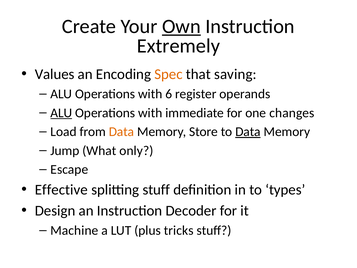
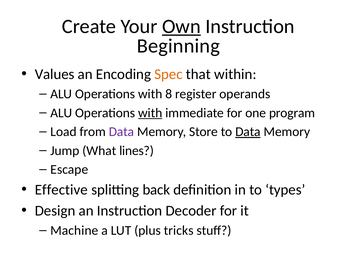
Extremely: Extremely -> Beginning
saving: saving -> within
6: 6 -> 8
ALU at (61, 113) underline: present -> none
with at (150, 113) underline: none -> present
changes: changes -> program
Data at (121, 132) colour: orange -> purple
only: only -> lines
splitting stuff: stuff -> back
